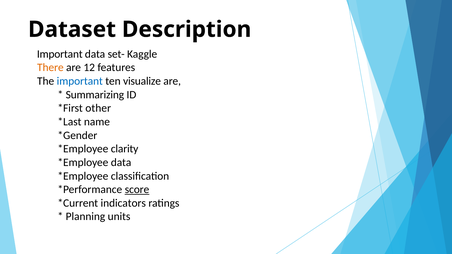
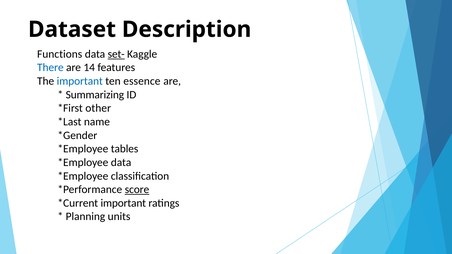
Important at (60, 54): Important -> Functions
set- underline: none -> present
There colour: orange -> blue
12: 12 -> 14
visualize: visualize -> essence
clarity: clarity -> tables
indicators at (123, 203): indicators -> important
